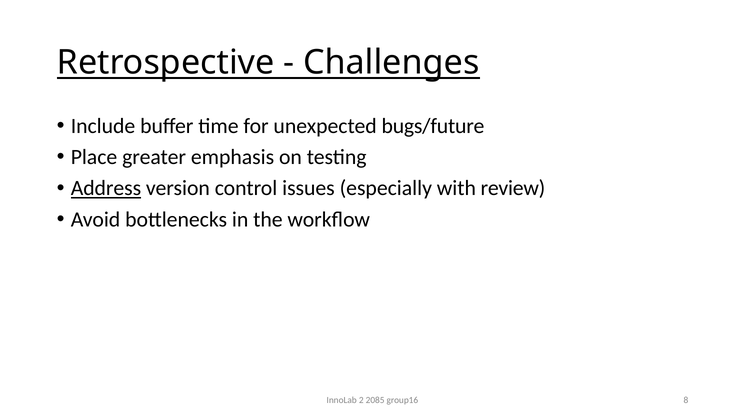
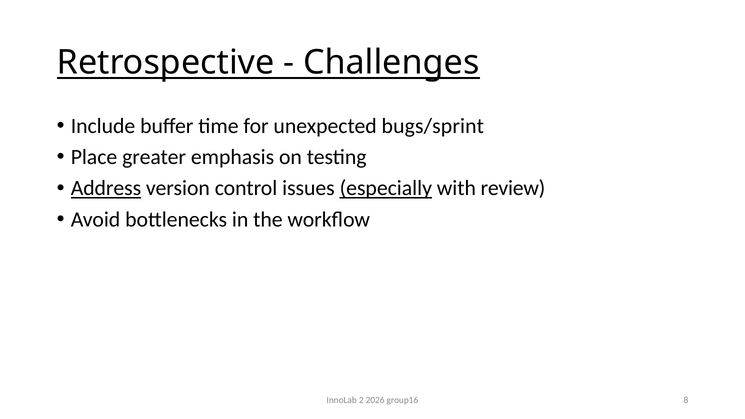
bugs/future: bugs/future -> bugs/sprint
especially underline: none -> present
2085: 2085 -> 2026
